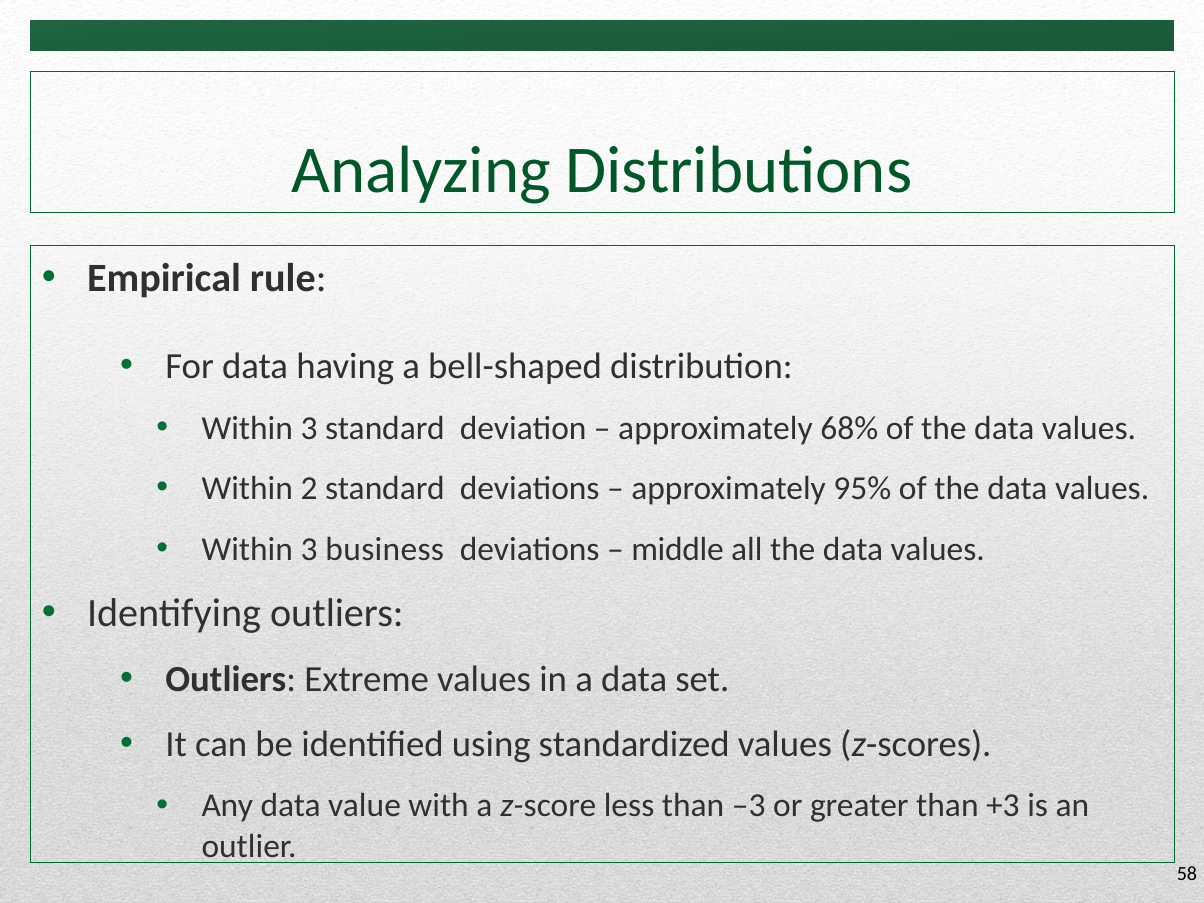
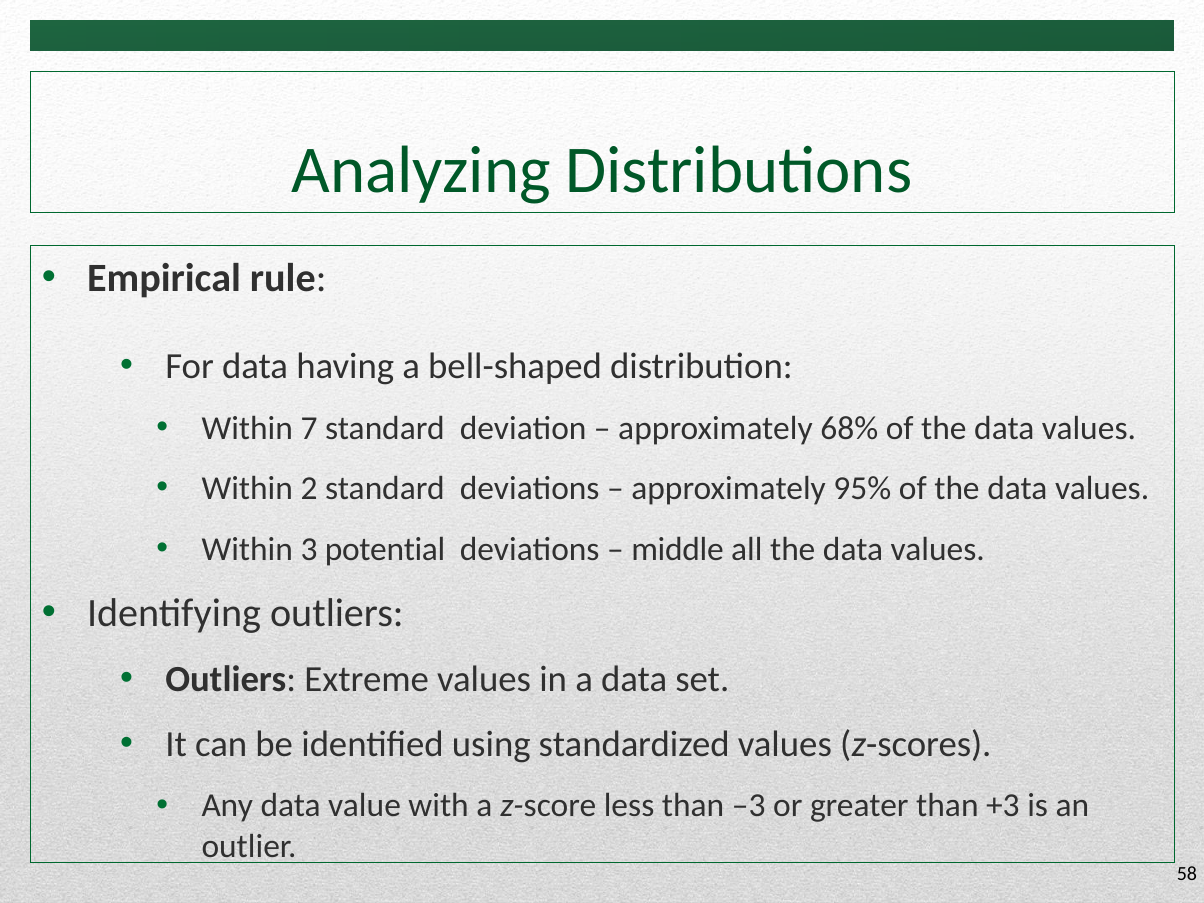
3 at (309, 428): 3 -> 7
business: business -> potential
